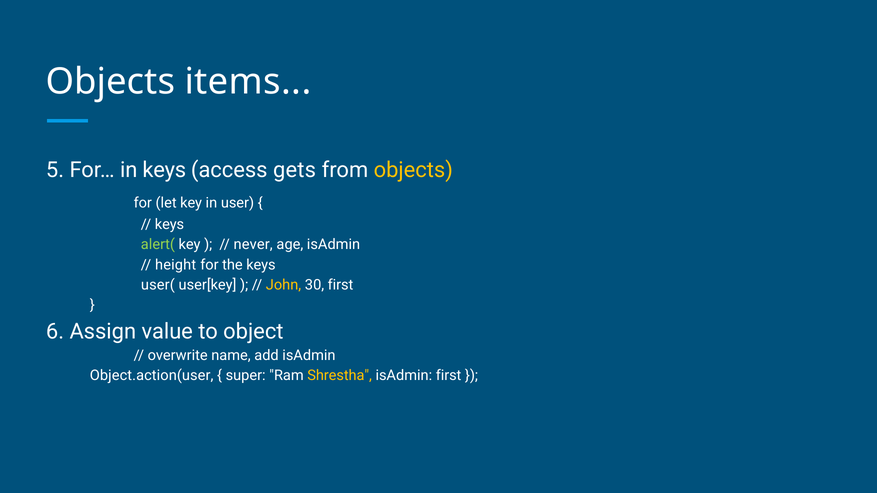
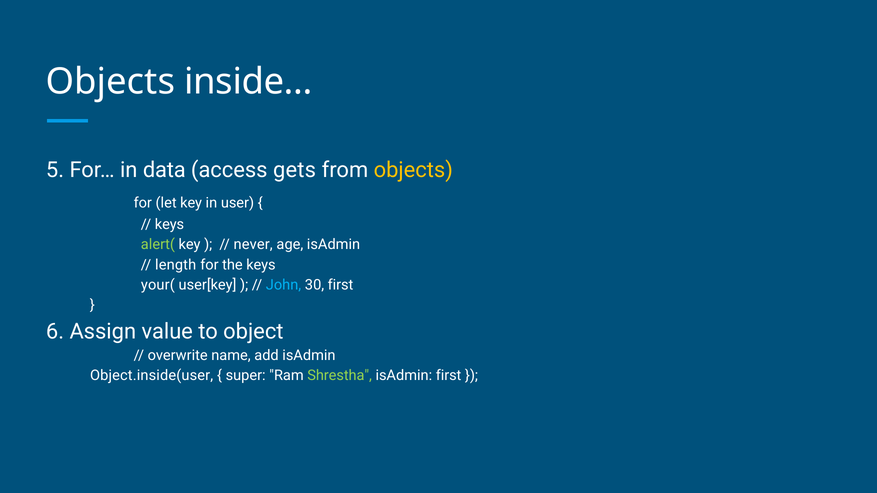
items: items -> inside
in keys: keys -> data
height: height -> length
user(: user( -> your(
John colour: yellow -> light blue
Object.action(user: Object.action(user -> Object.inside(user
Shrestha colour: yellow -> light green
